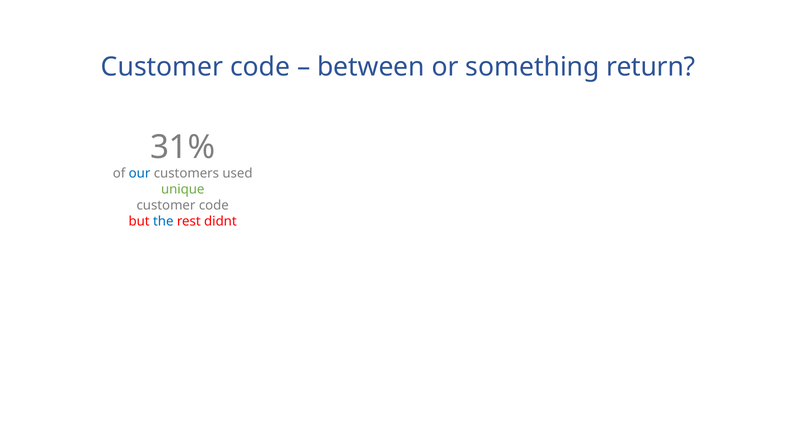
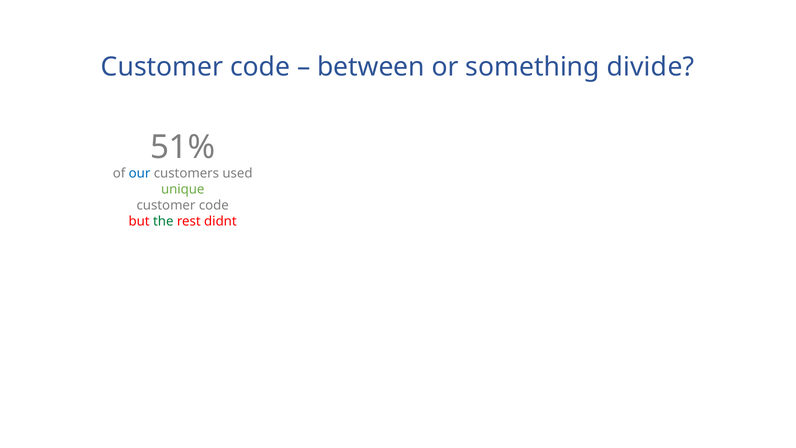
return: return -> divide
31%: 31% -> 51%
the colour: blue -> green
